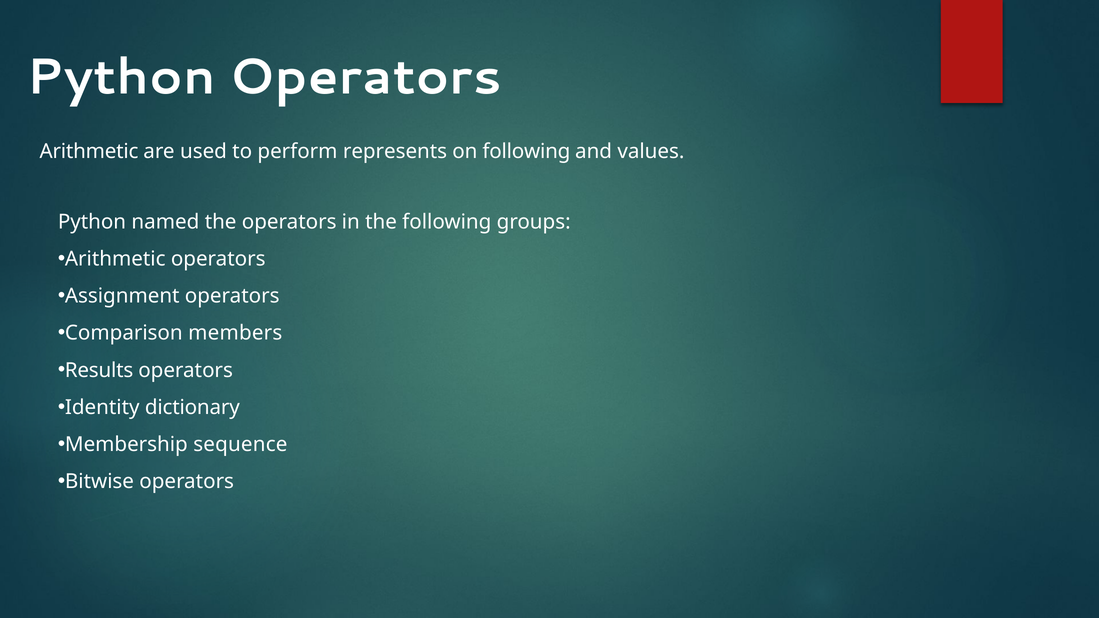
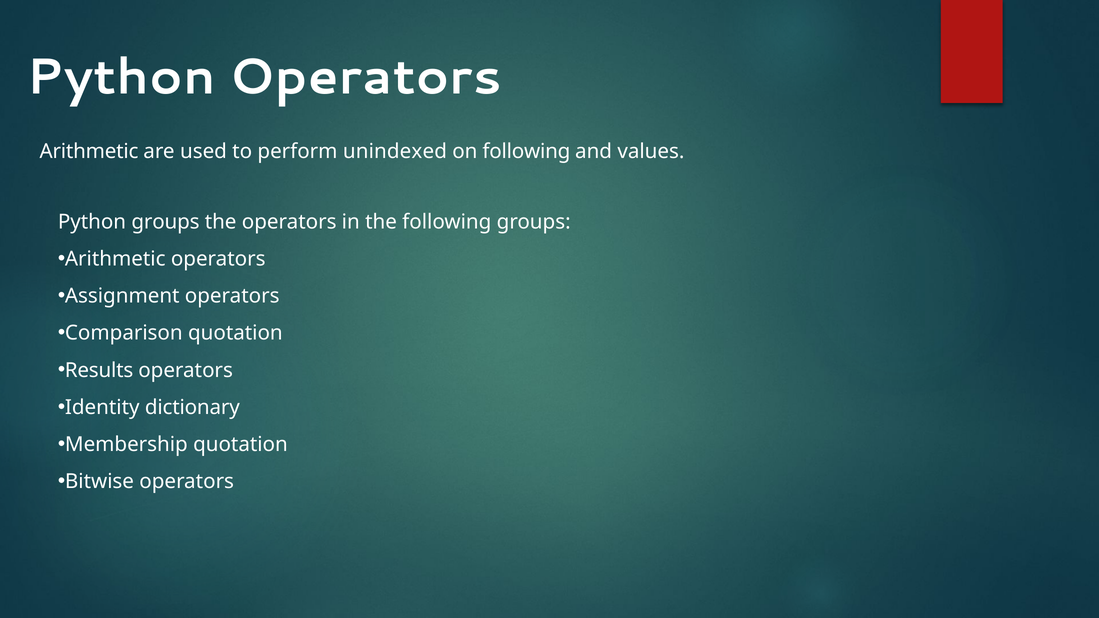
represents: represents -> unindexed
Python named: named -> groups
Comparison members: members -> quotation
Membership sequence: sequence -> quotation
